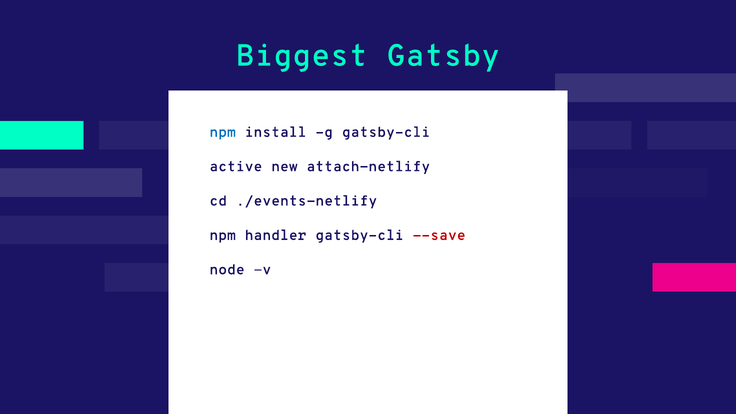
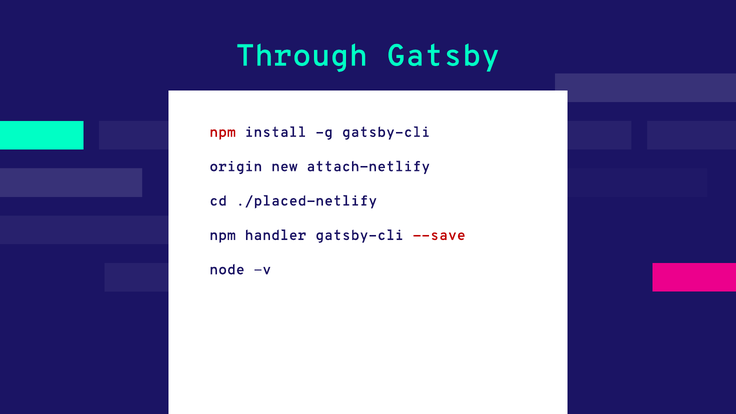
Biggest: Biggest -> Through
npm at (223, 132) colour: blue -> red
active: active -> origin
./events-netlify: ./events-netlify -> ./placed-netlify
